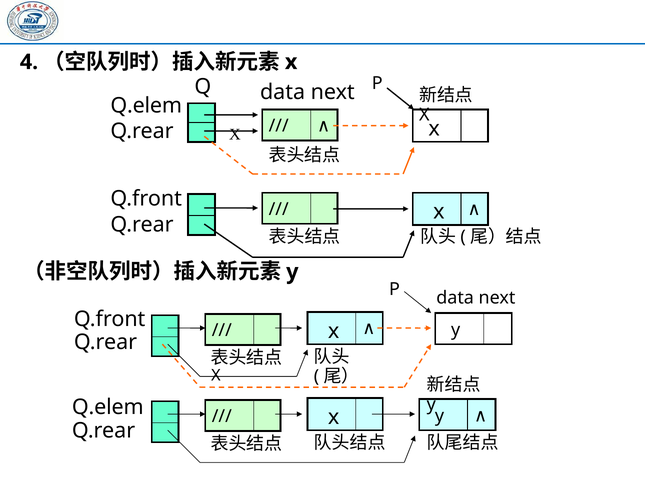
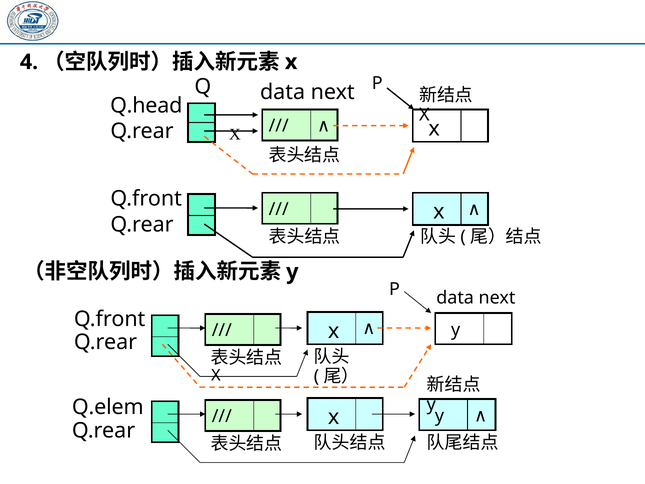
Q.elem at (146, 105): Q.elem -> Q.head
